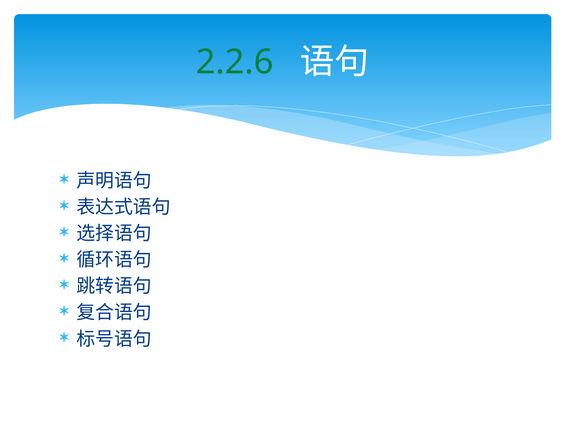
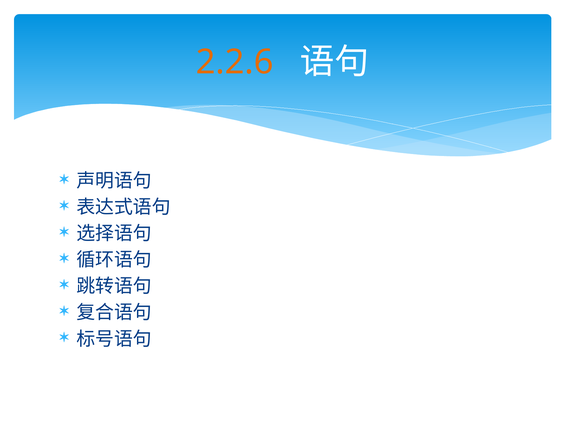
2.2.6 colour: green -> orange
